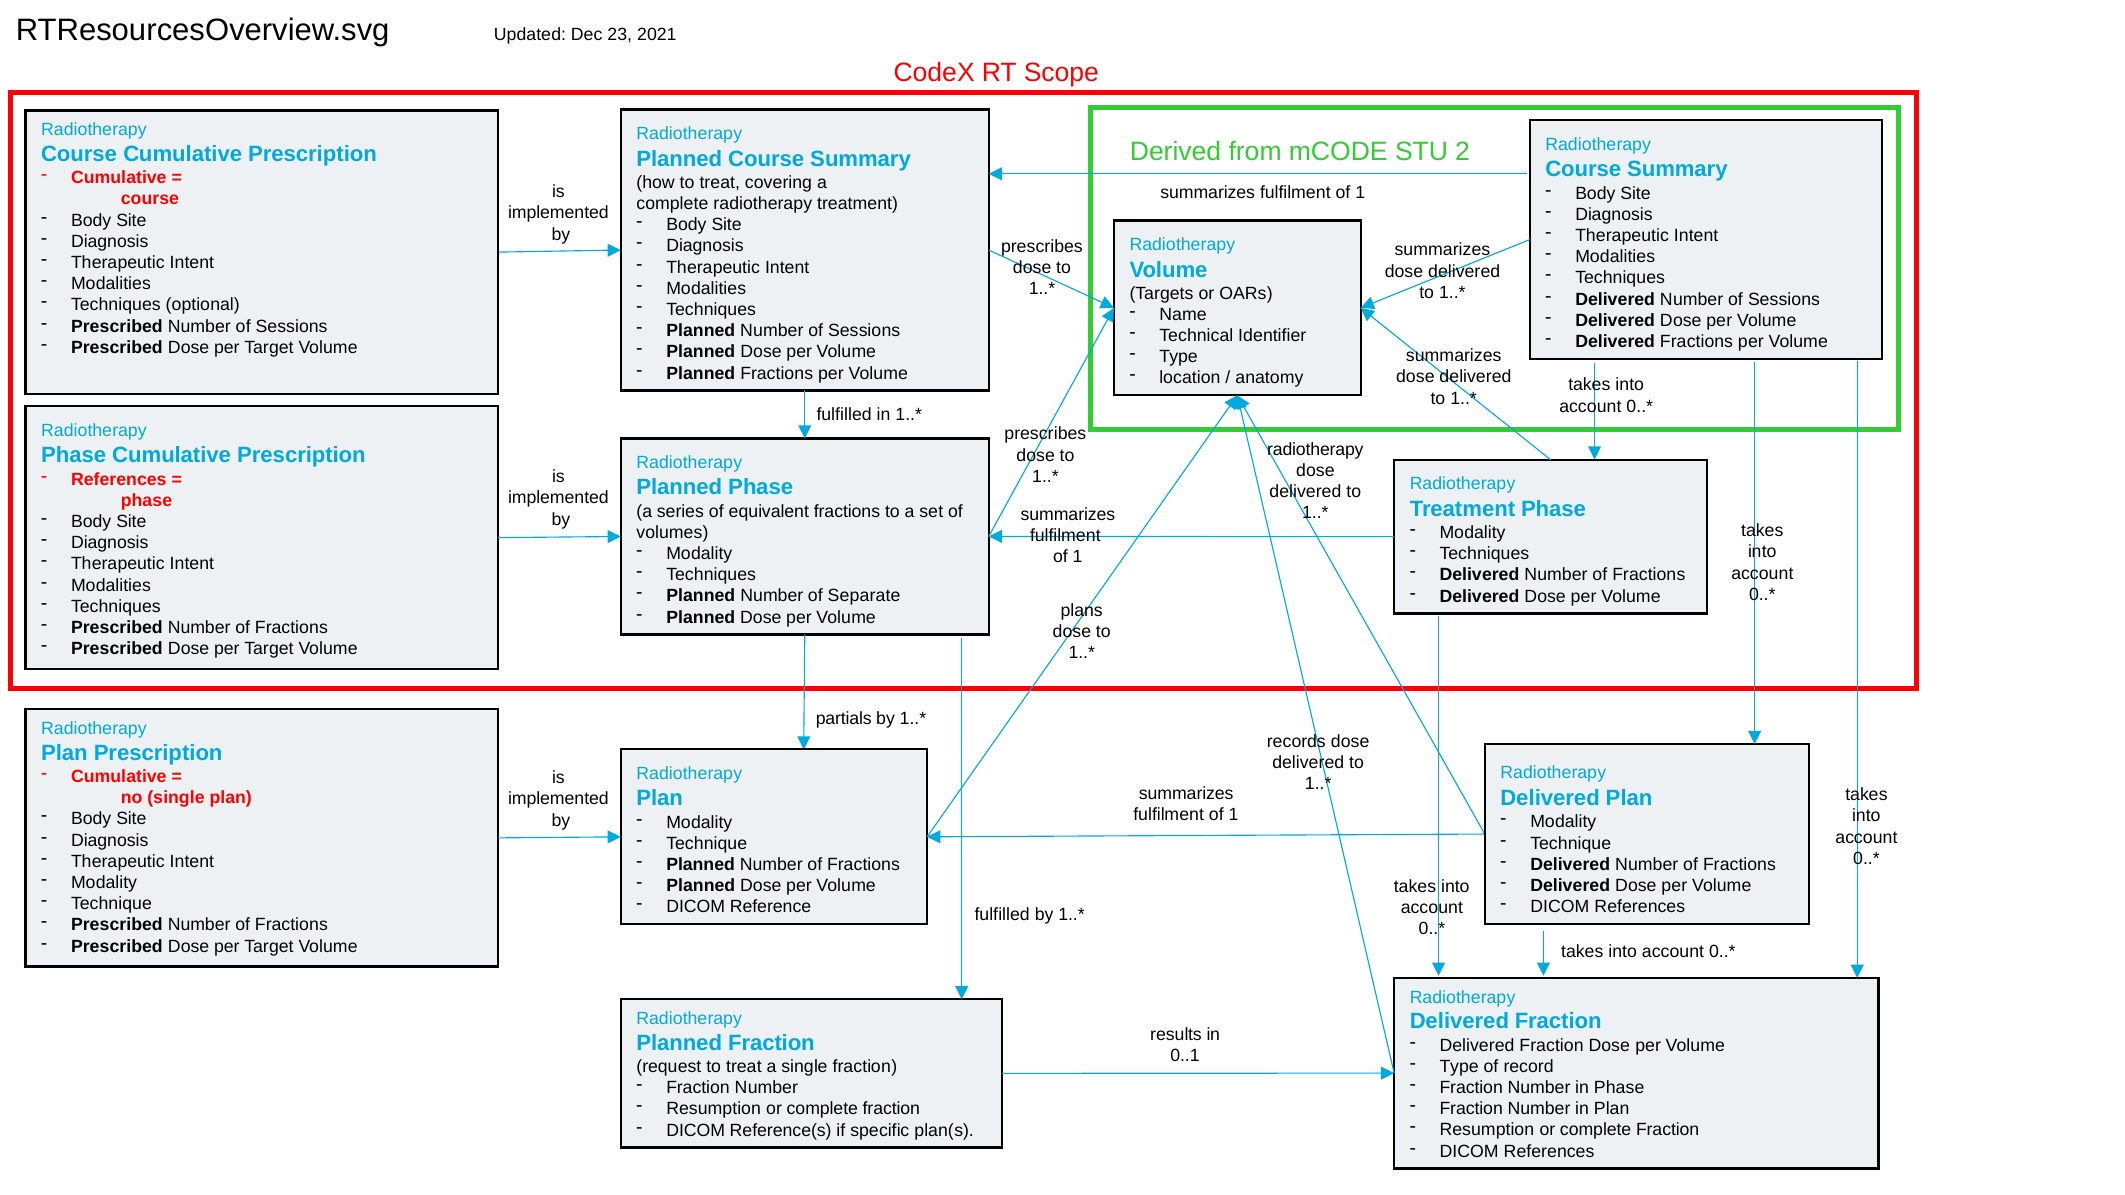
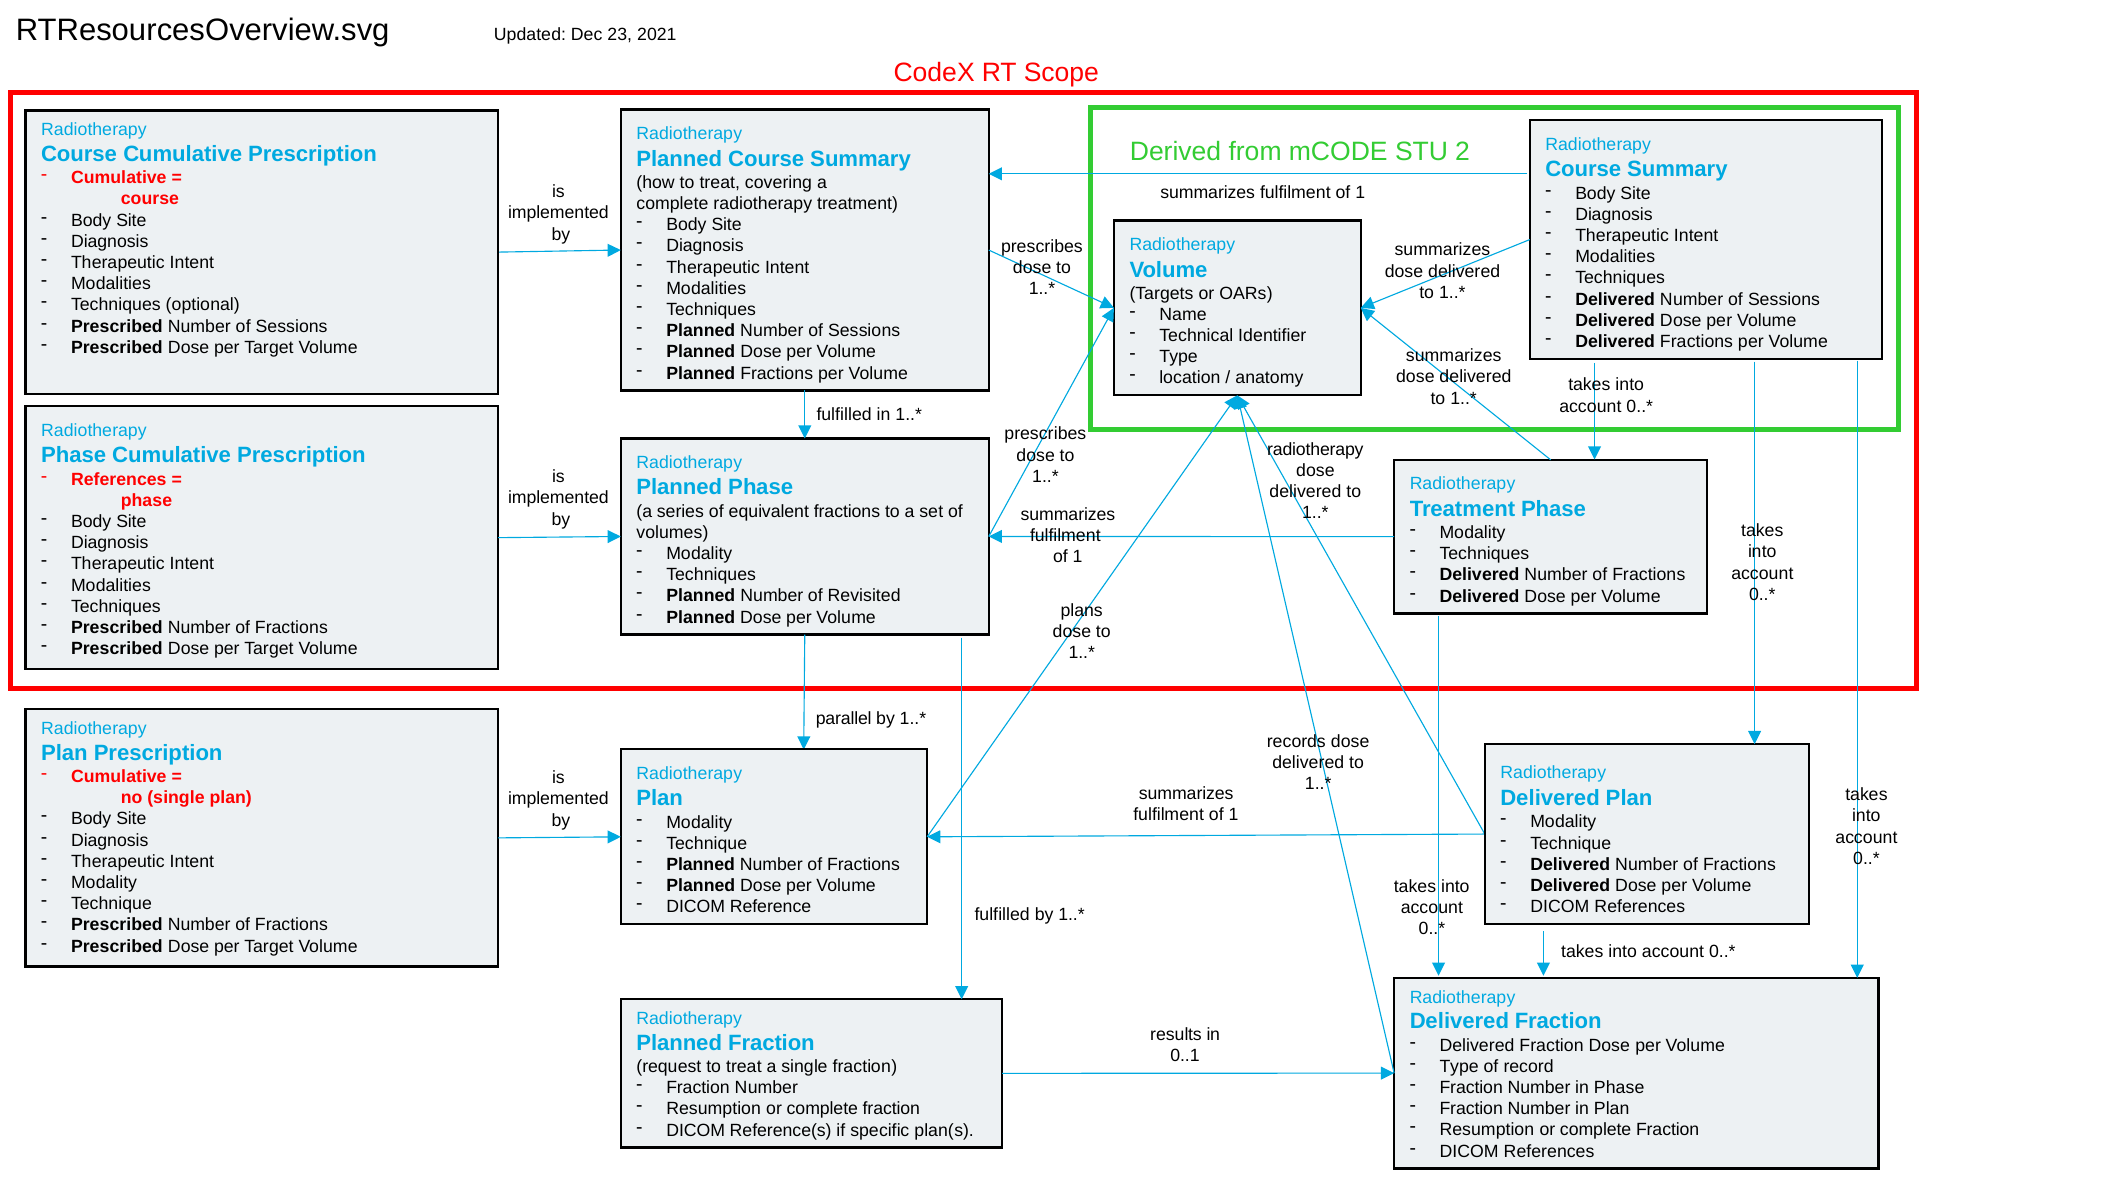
Separate: Separate -> Revisited
partials: partials -> parallel
